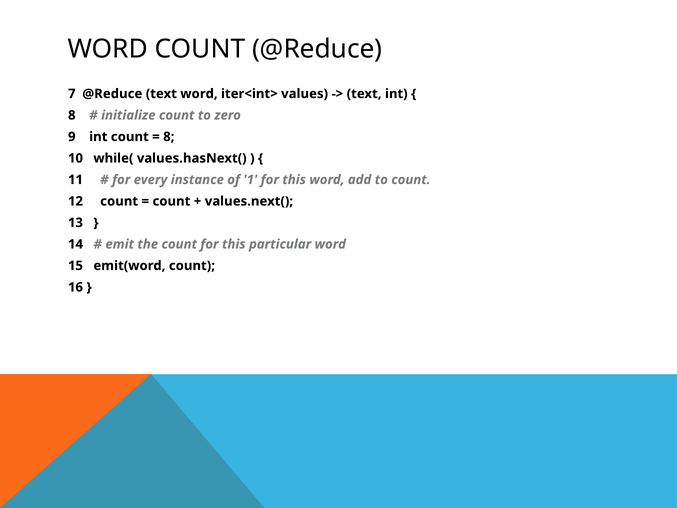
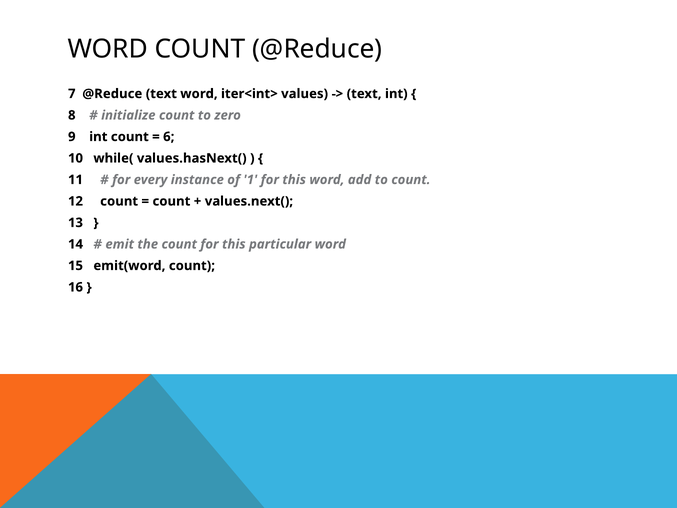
8 at (169, 137): 8 -> 6
